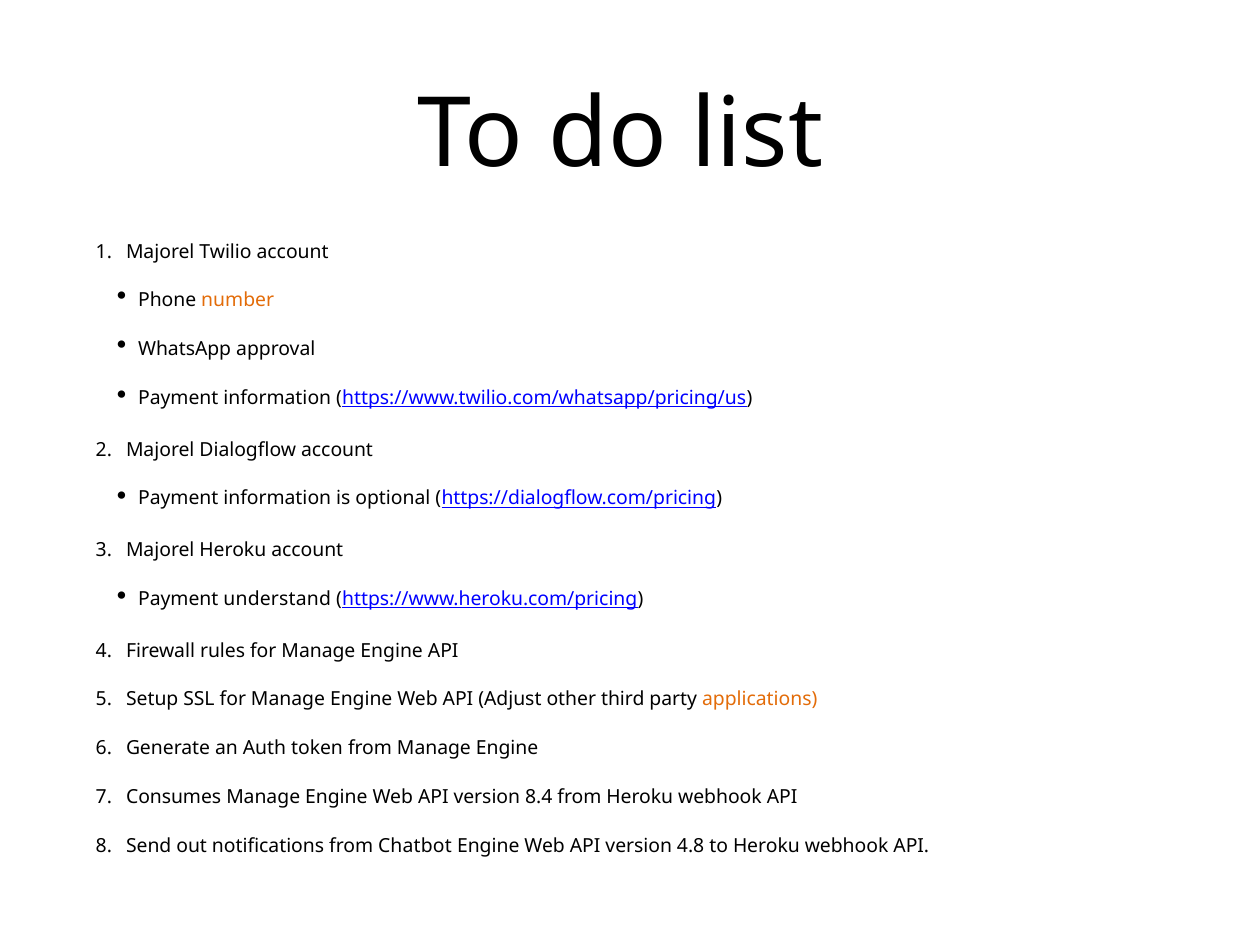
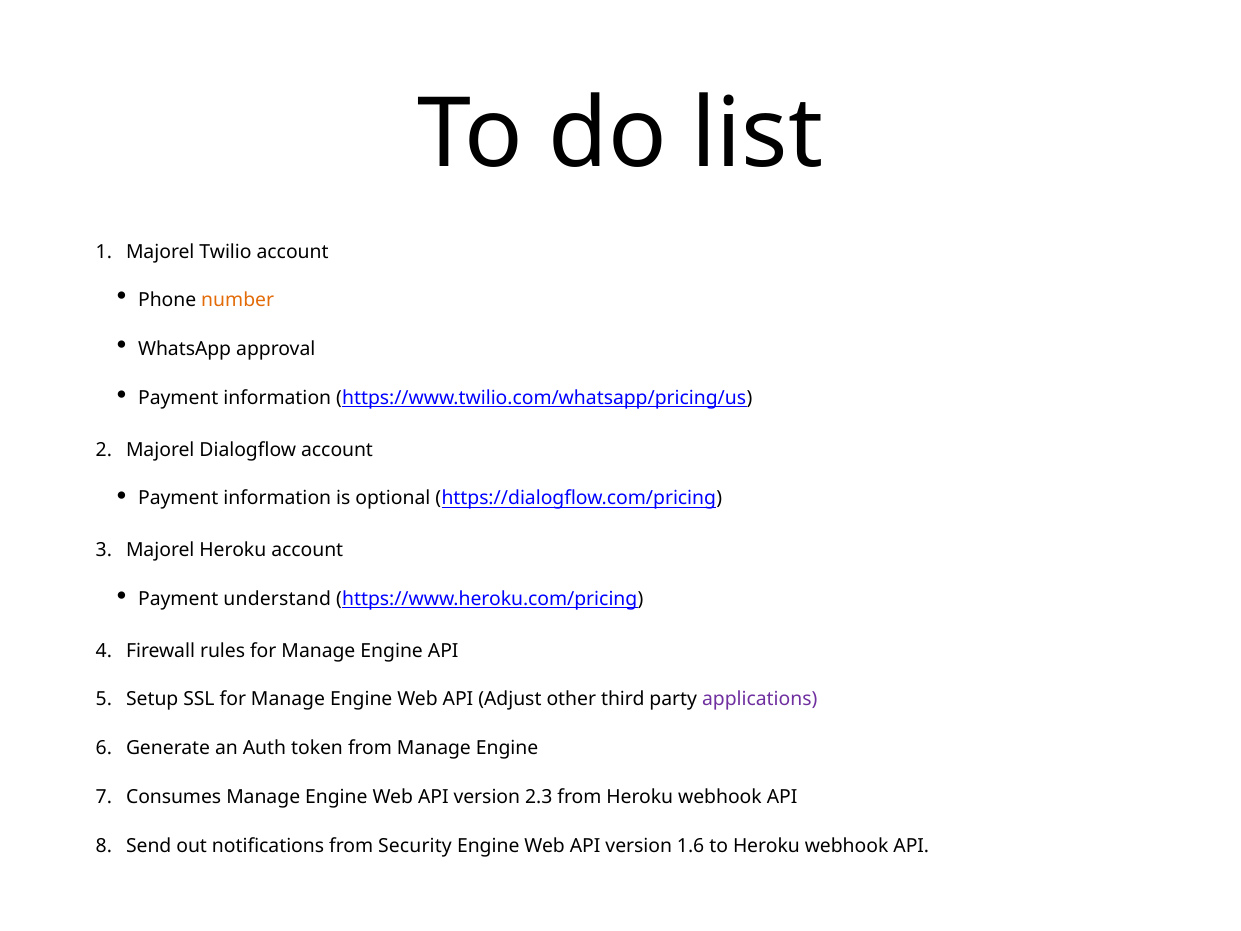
applications colour: orange -> purple
8.4: 8.4 -> 2.3
Chatbot: Chatbot -> Security
4.8: 4.8 -> 1.6
